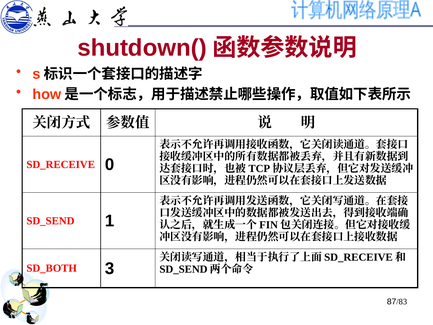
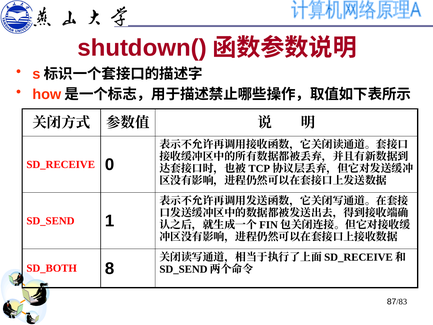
3: 3 -> 8
